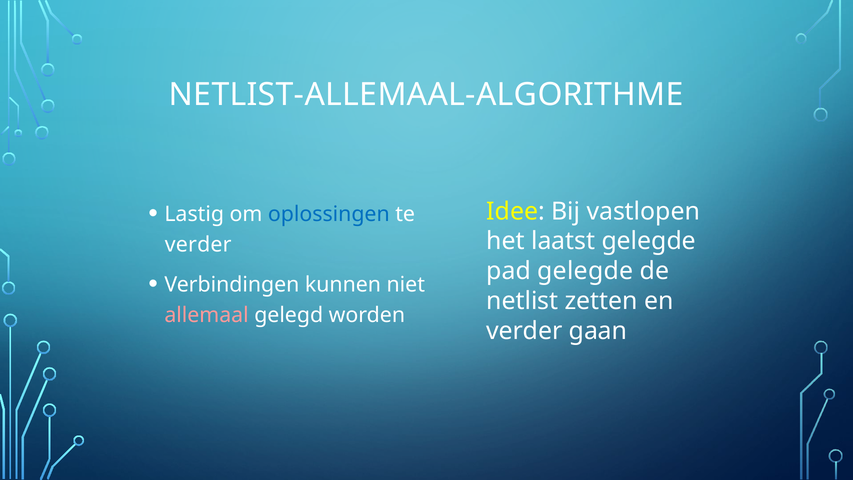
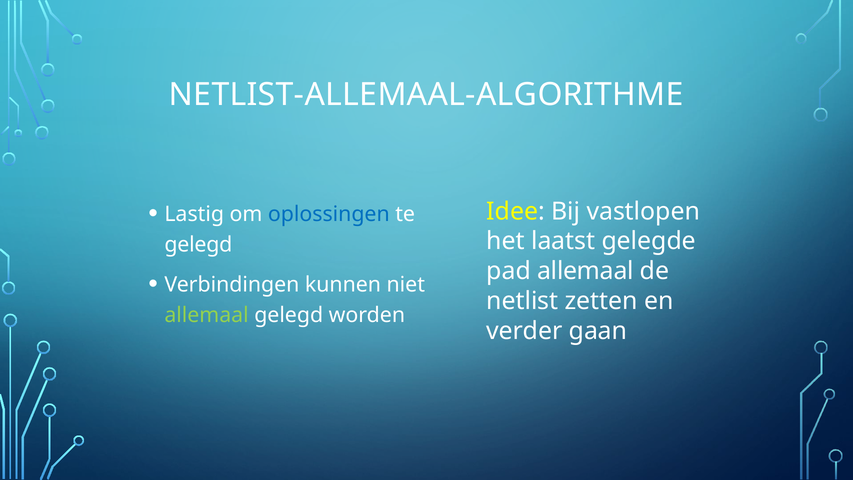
verder at (198, 245): verder -> gelegd
pad gelegde: gelegde -> allemaal
allemaal at (207, 315) colour: pink -> light green
